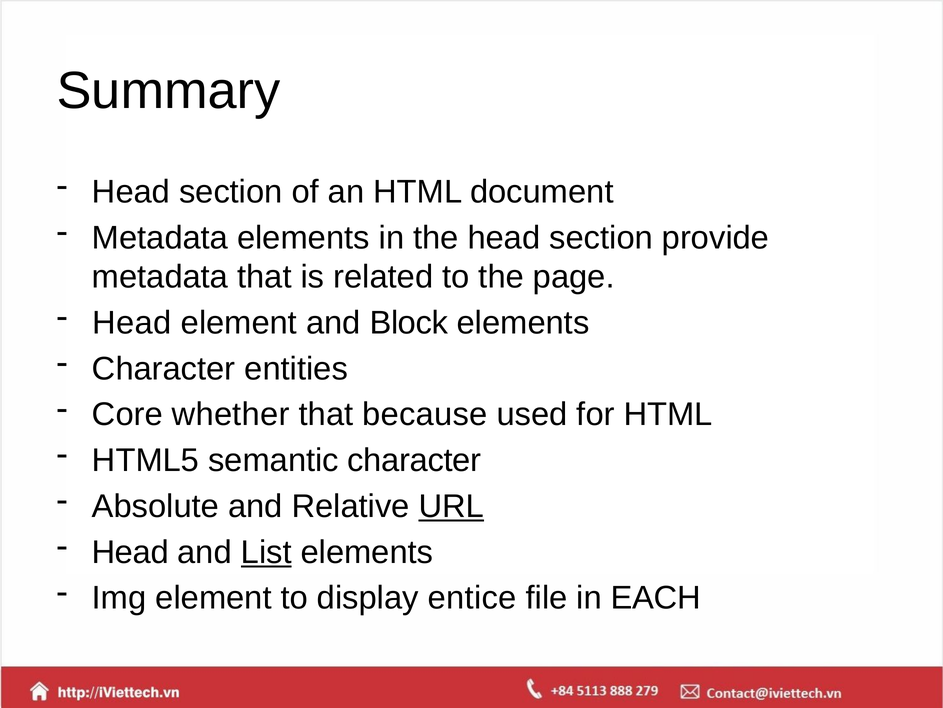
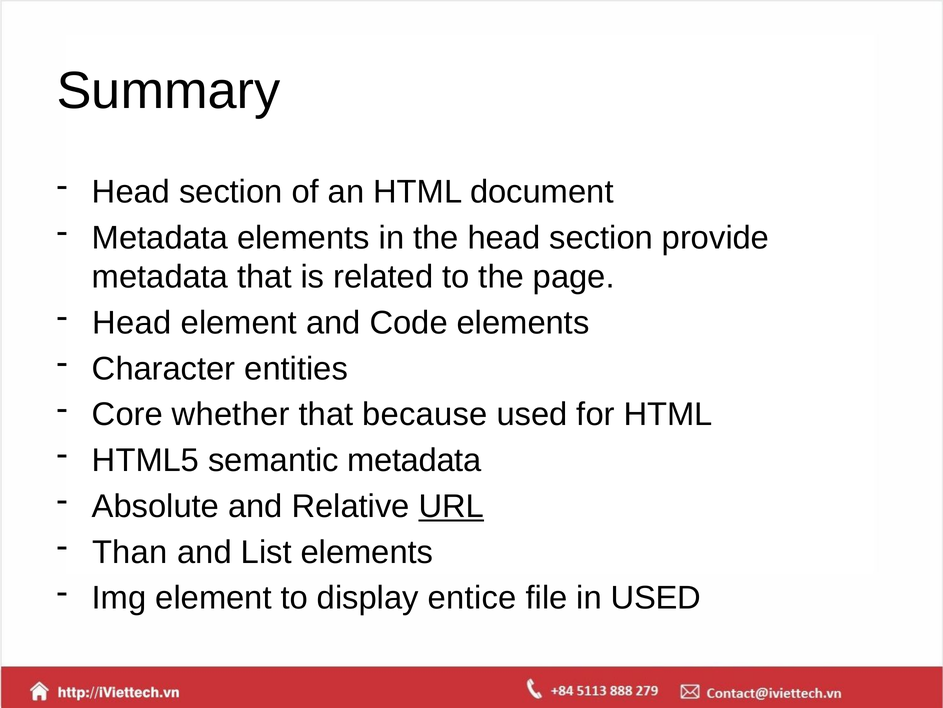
Block: Block -> Code
semantic character: character -> metadata
Head at (130, 552): Head -> Than
List underline: present -> none
in EACH: EACH -> USED
